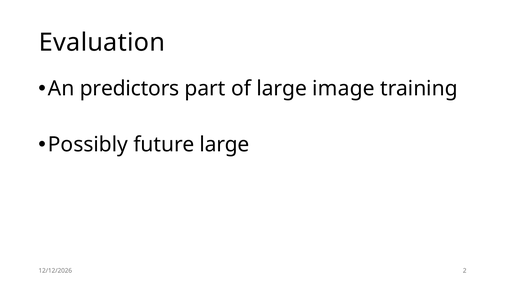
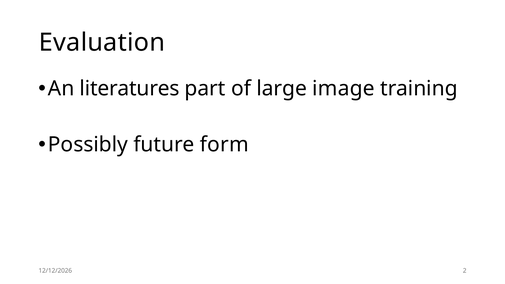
predictors: predictors -> literatures
future large: large -> form
